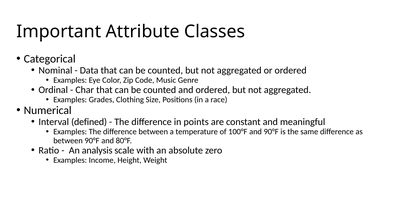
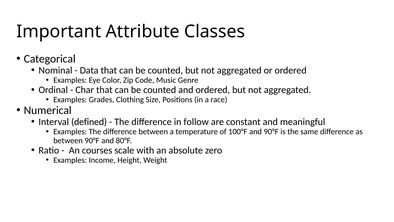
points: points -> follow
analysis: analysis -> courses
